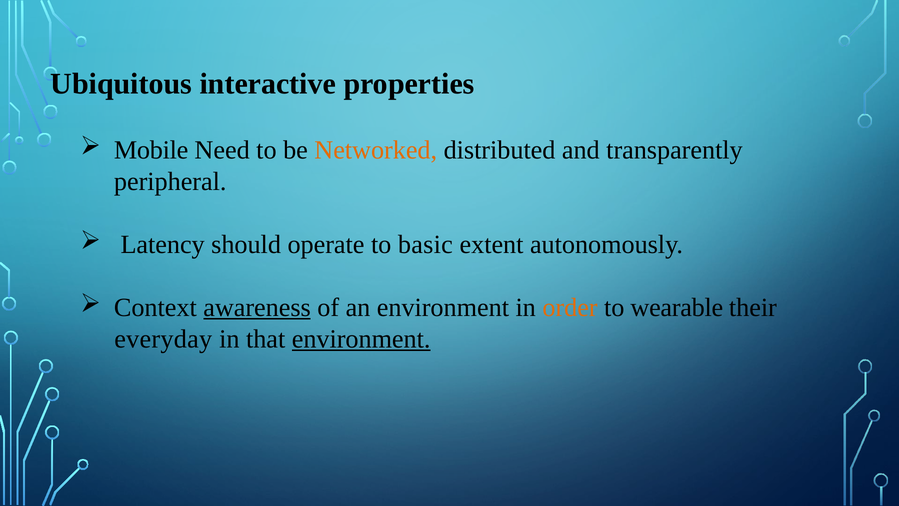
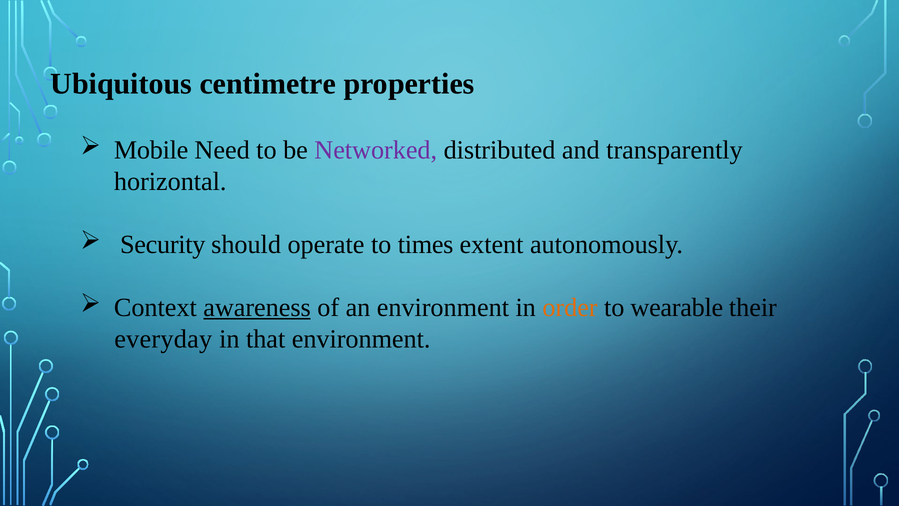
interactive: interactive -> centimetre
Networked colour: orange -> purple
peripheral: peripheral -> horizontal
Latency: Latency -> Security
basic: basic -> times
environment at (361, 339) underline: present -> none
